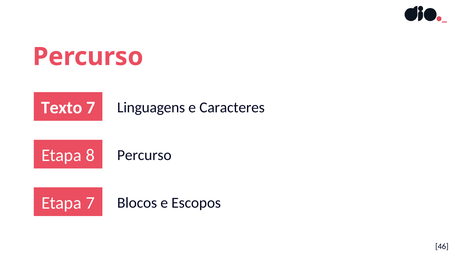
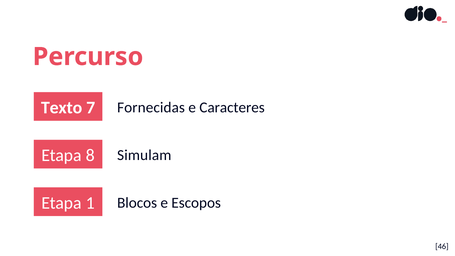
Linguagens: Linguagens -> Fornecidas
8 Percurso: Percurso -> Simulam
Etapa 7: 7 -> 1
